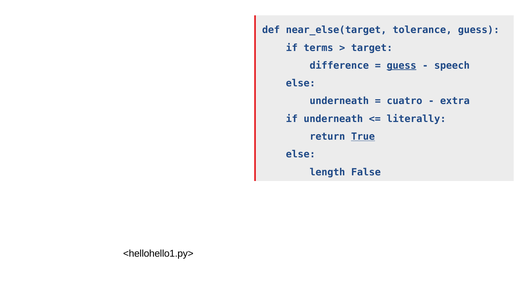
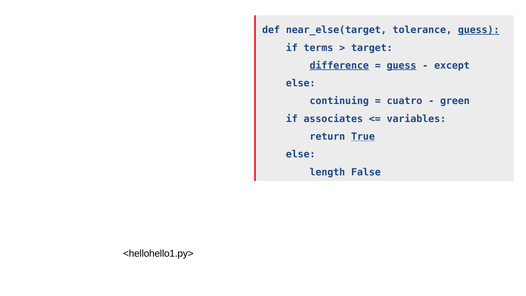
guess at (479, 30) underline: none -> present
difference underline: none -> present
speech: speech -> except
underneath at (339, 101): underneath -> continuing
extra: extra -> green
if underneath: underneath -> associates
literally: literally -> variables
